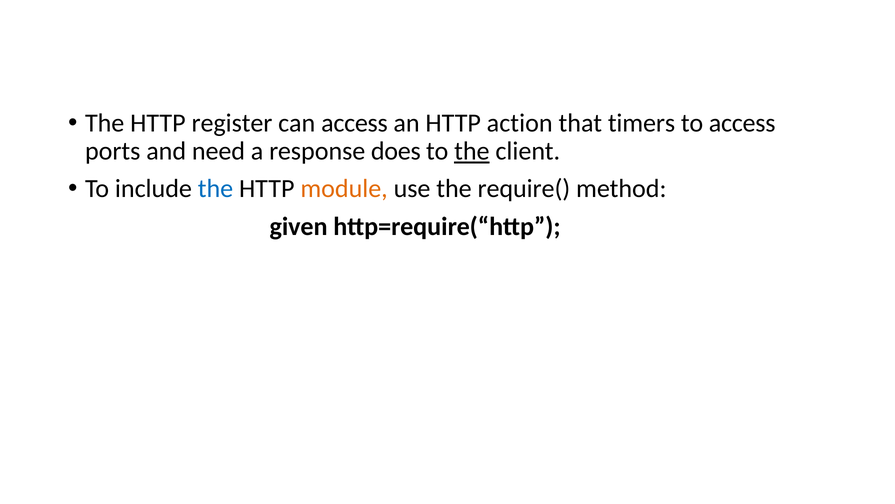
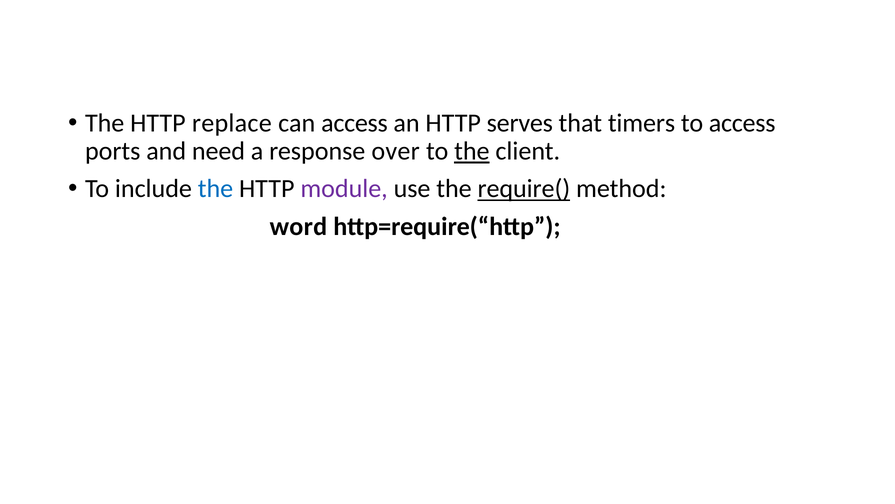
register: register -> replace
action: action -> serves
does: does -> over
module colour: orange -> purple
require( underline: none -> present
given: given -> word
